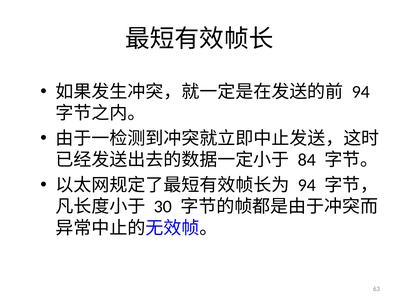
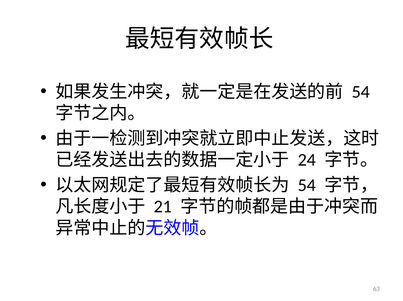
94 at (361, 92): 94 -> 54
84: 84 -> 24
94 at (307, 185): 94 -> 54
30: 30 -> 21
